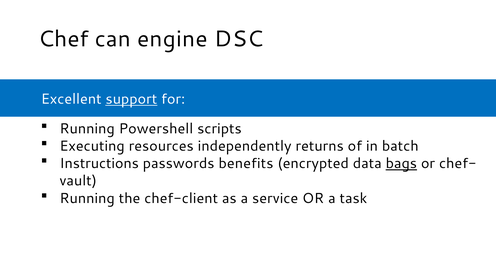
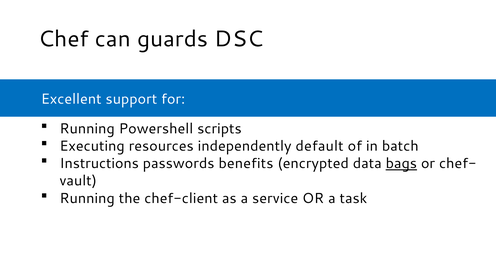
engine: engine -> guards
support underline: present -> none
returns: returns -> default
